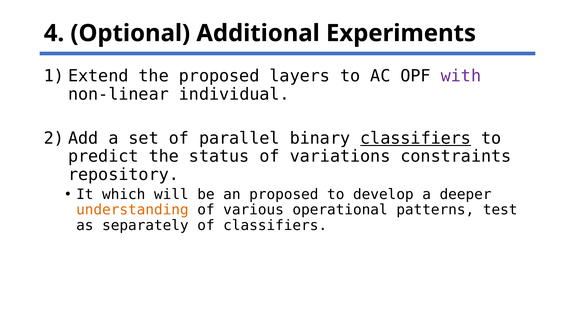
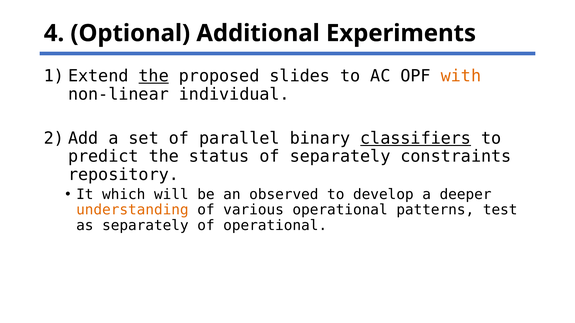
the at (154, 76) underline: none -> present
layers: layers -> slides
with colour: purple -> orange
of variations: variations -> separately
an proposed: proposed -> observed
of classifiers: classifiers -> operational
